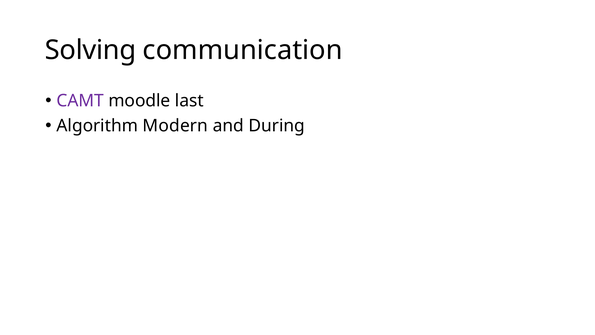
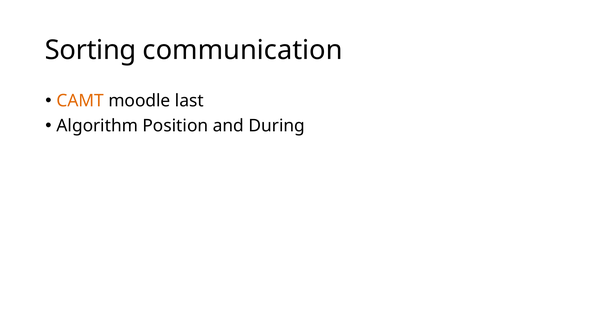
Solving: Solving -> Sorting
CAMT colour: purple -> orange
Modern: Modern -> Position
